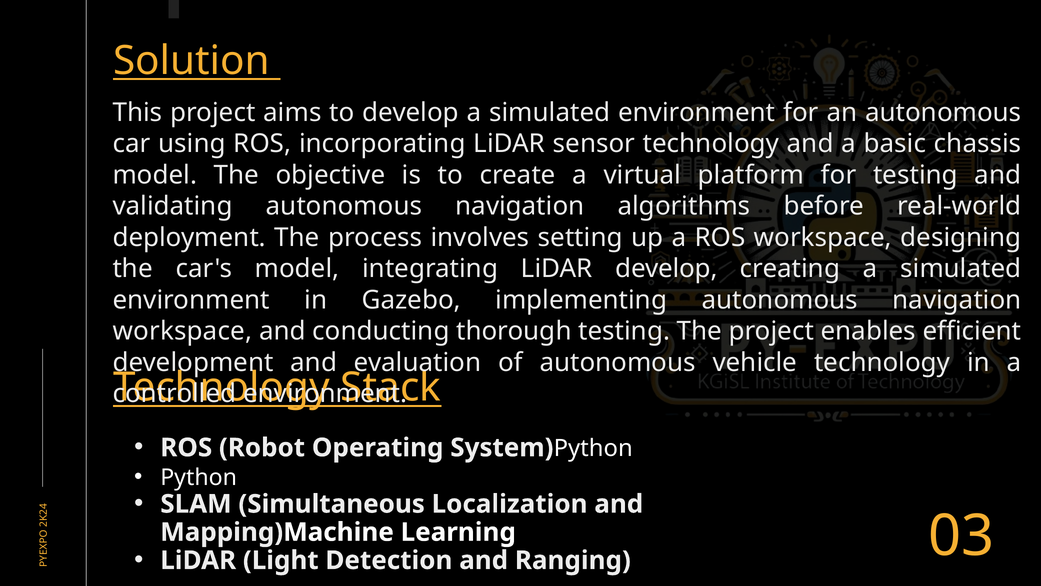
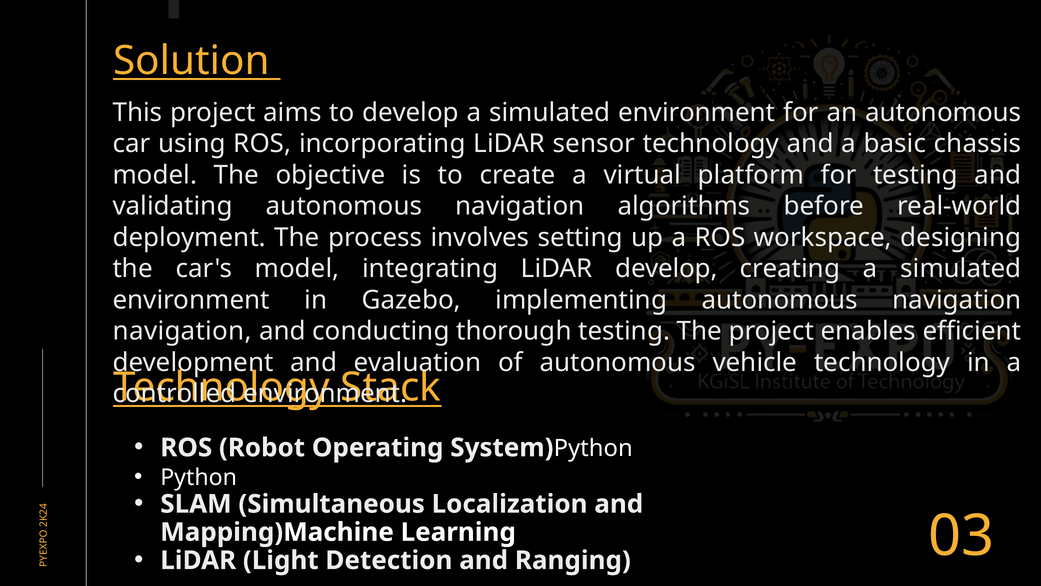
workspace at (182, 331): workspace -> navigation
